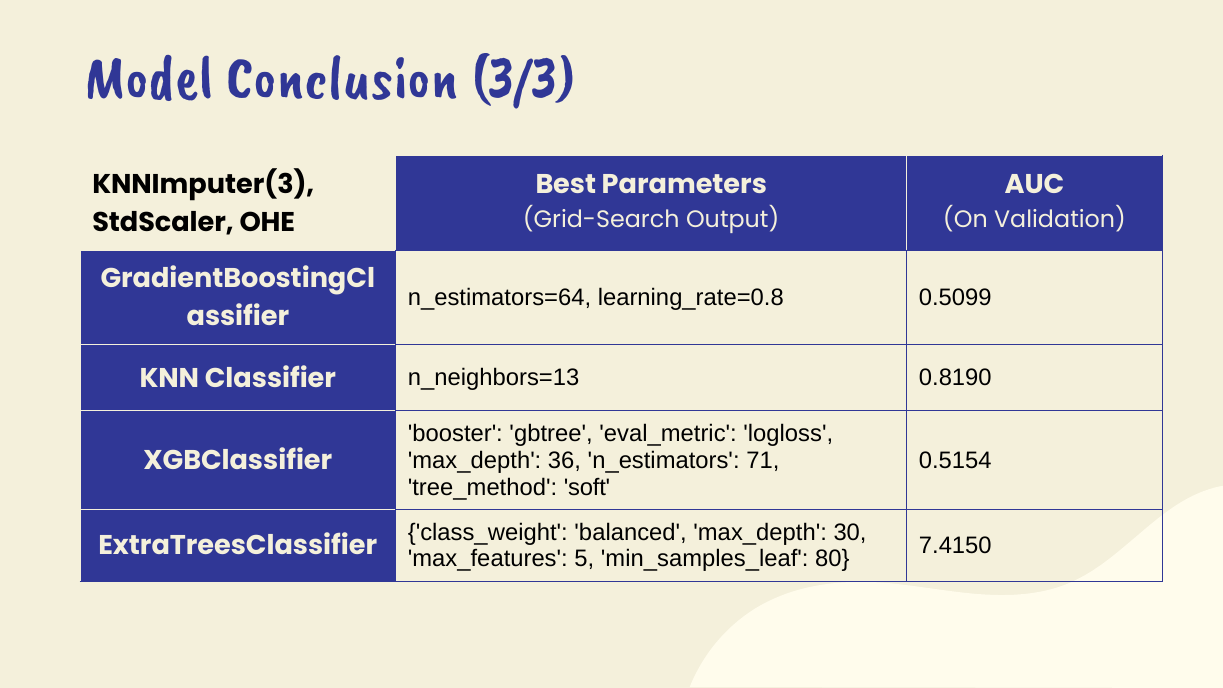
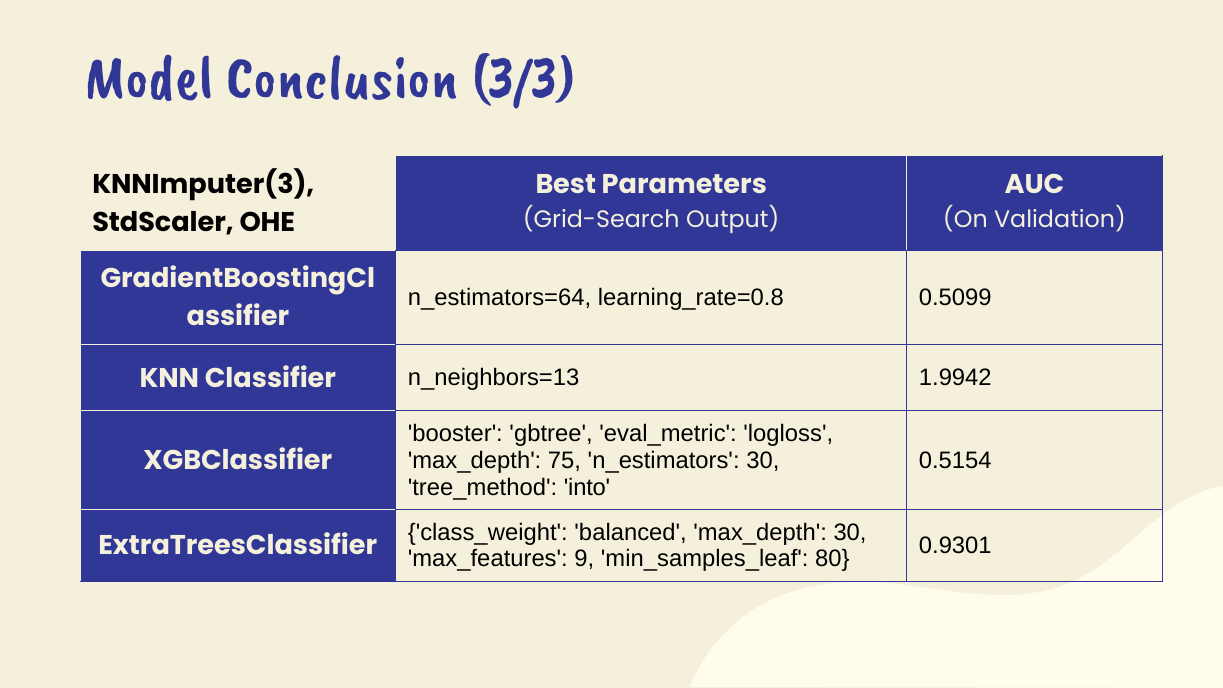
0.8190: 0.8190 -> 1.9942
36: 36 -> 75
71 at (763, 460): 71 -> 30
soft: soft -> into
7.4150: 7.4150 -> 0.9301
5: 5 -> 9
